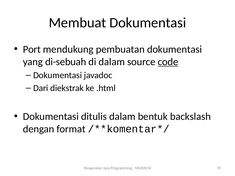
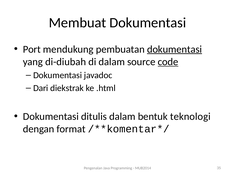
dokumentasi at (175, 49) underline: none -> present
di-sebuah: di-sebuah -> di-diubah
backslash: backslash -> teknologi
